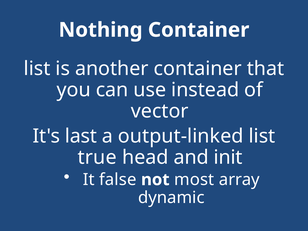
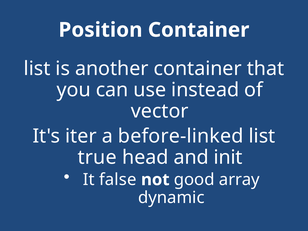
Nothing: Nothing -> Position
last: last -> iter
output-linked: output-linked -> before-linked
most: most -> good
